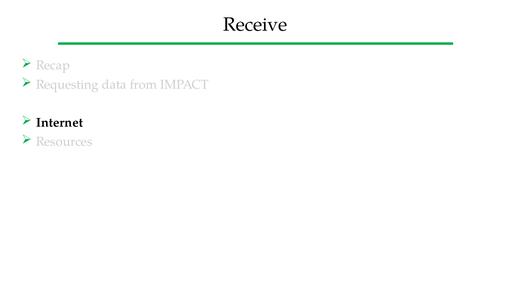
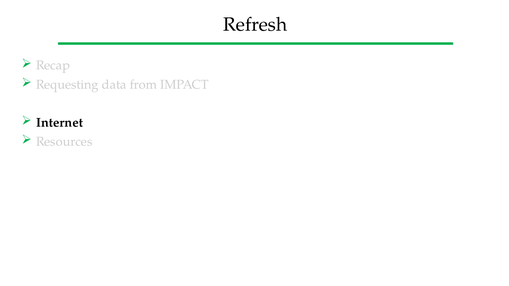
Receive: Receive -> Refresh
